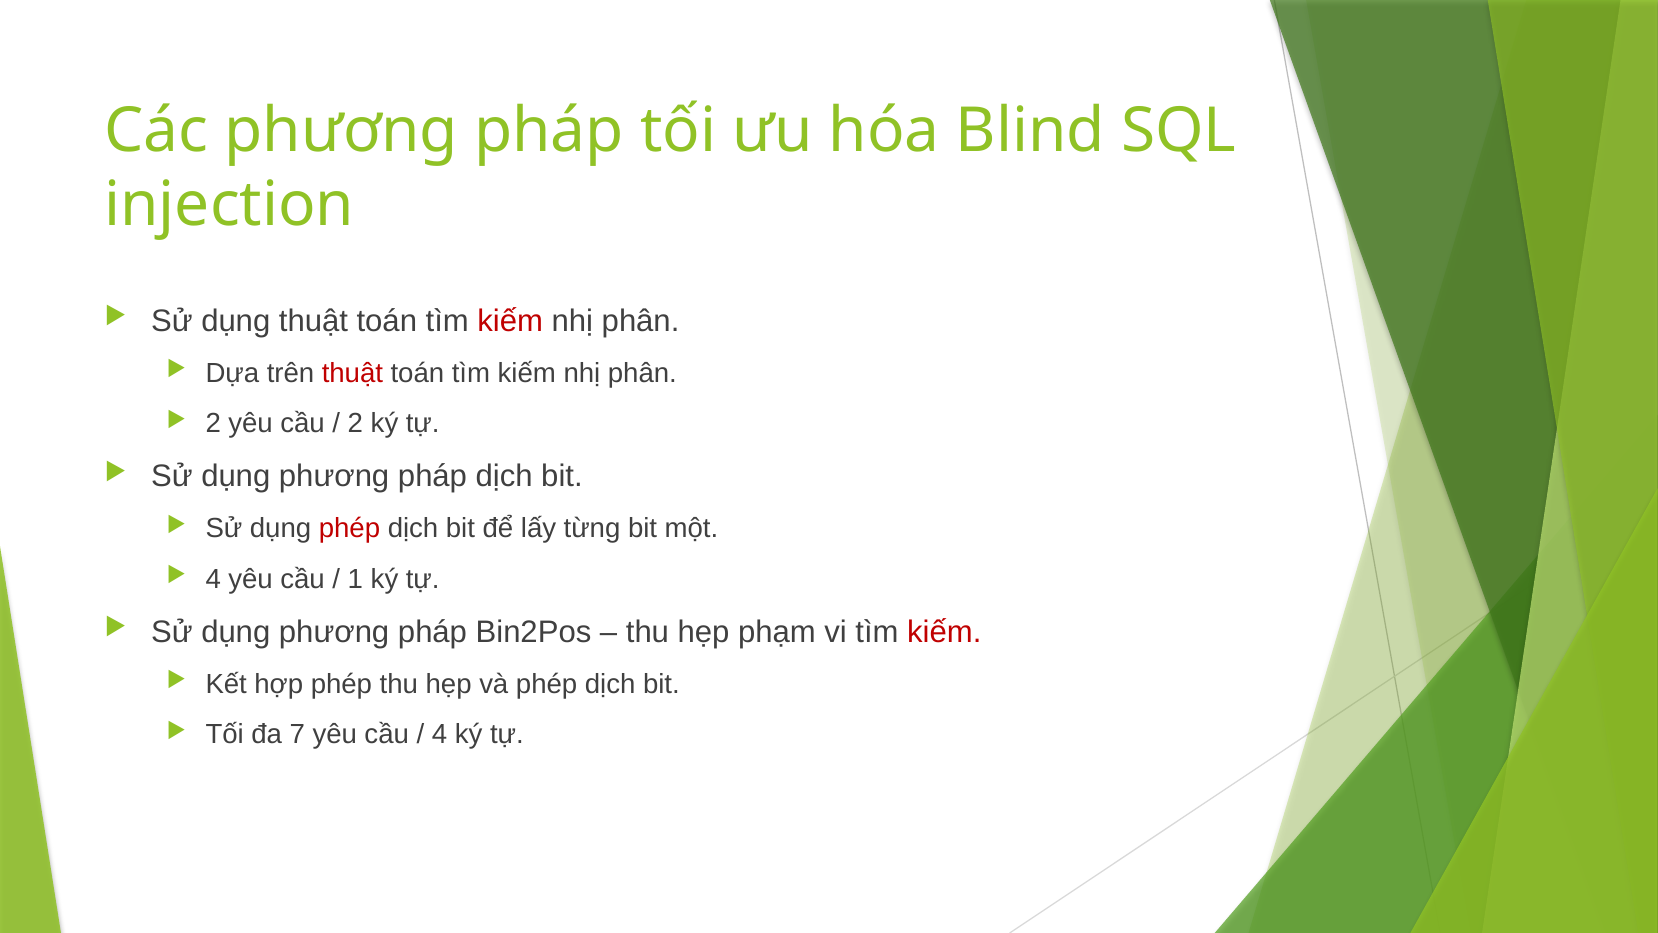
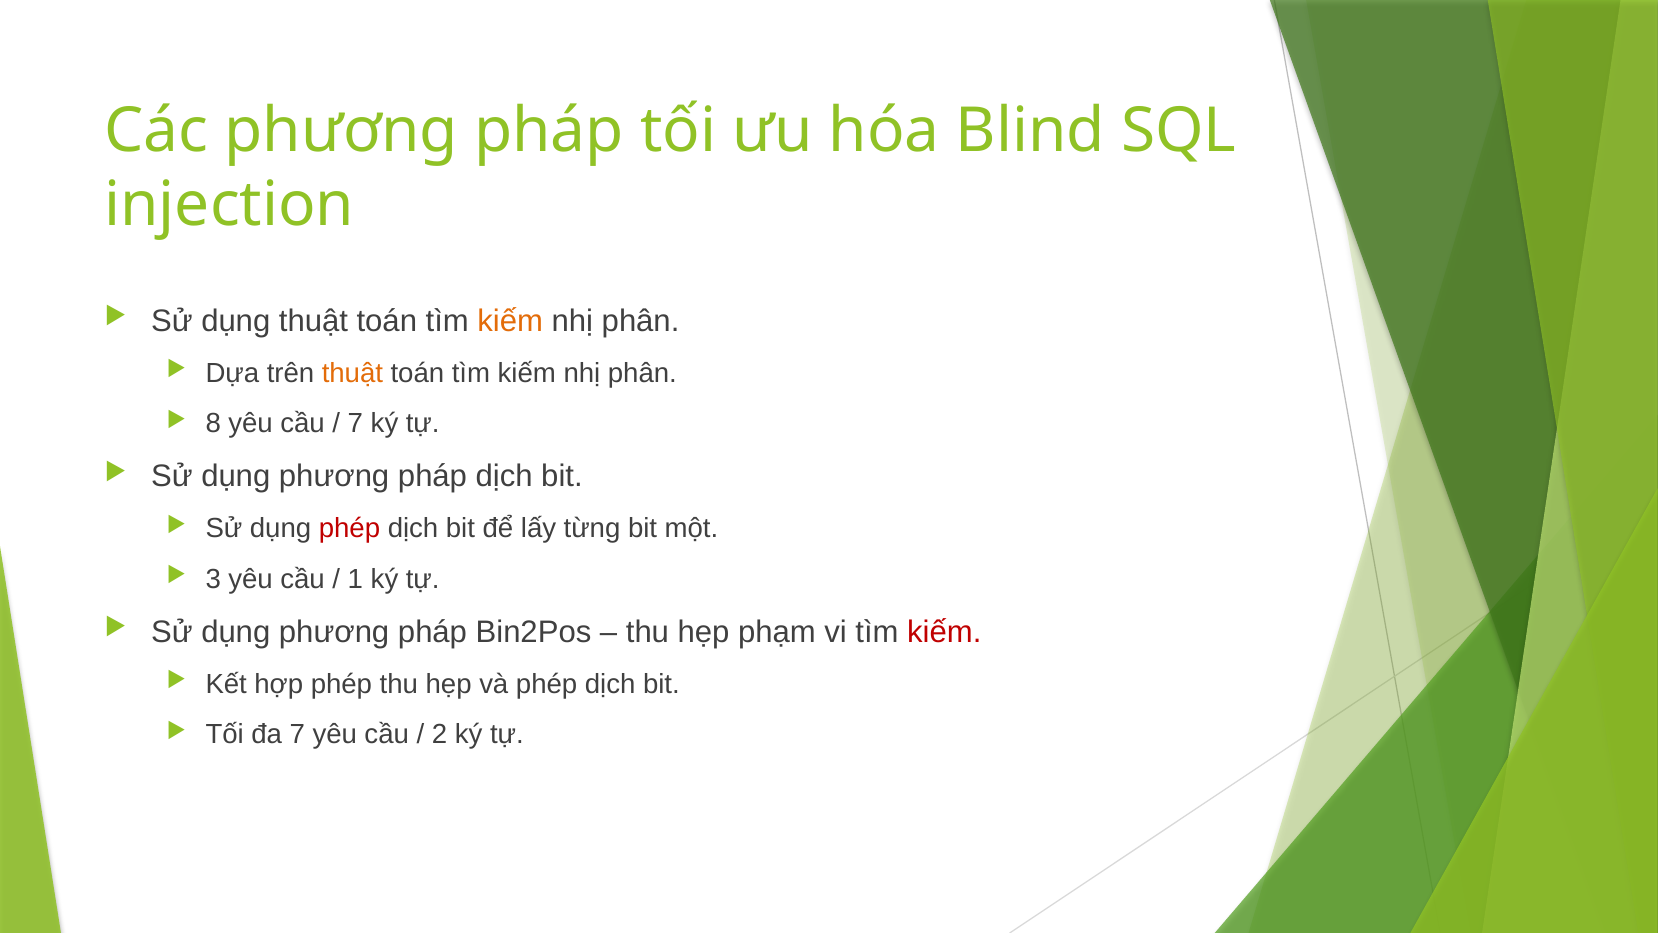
kiếm at (510, 321) colour: red -> orange
thuật at (352, 373) colour: red -> orange
2 at (213, 424): 2 -> 8
2 at (355, 424): 2 -> 7
4 at (213, 579): 4 -> 3
4 at (440, 734): 4 -> 2
